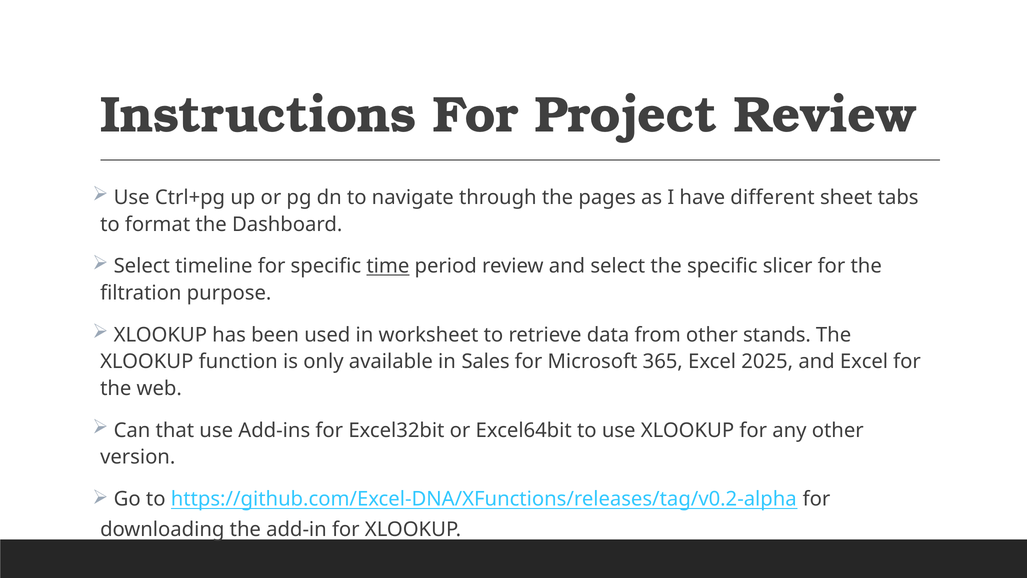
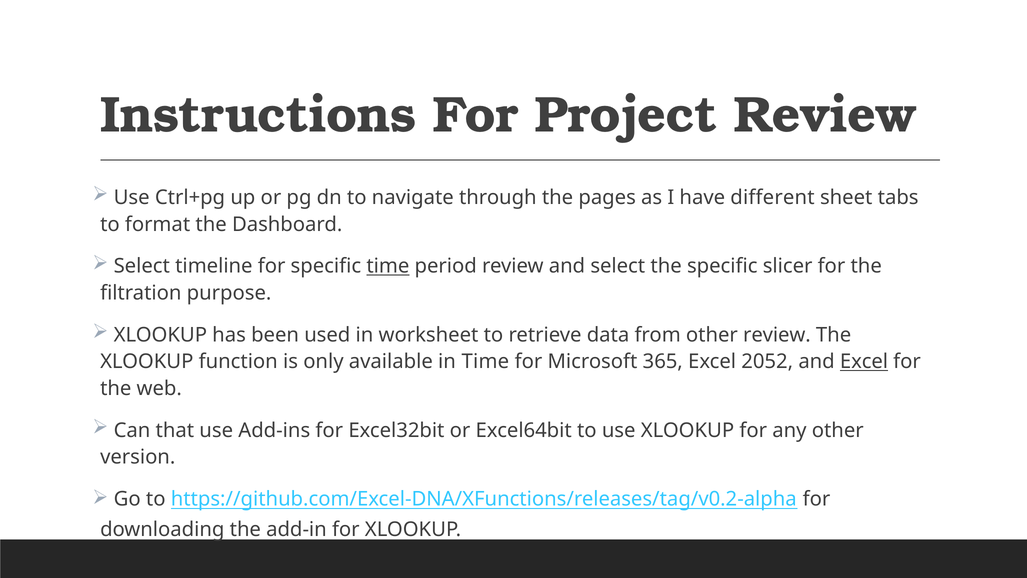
other stands: stands -> review
in Sales: Sales -> Time
2025: 2025 -> 2052
Excel at (864, 361) underline: none -> present
